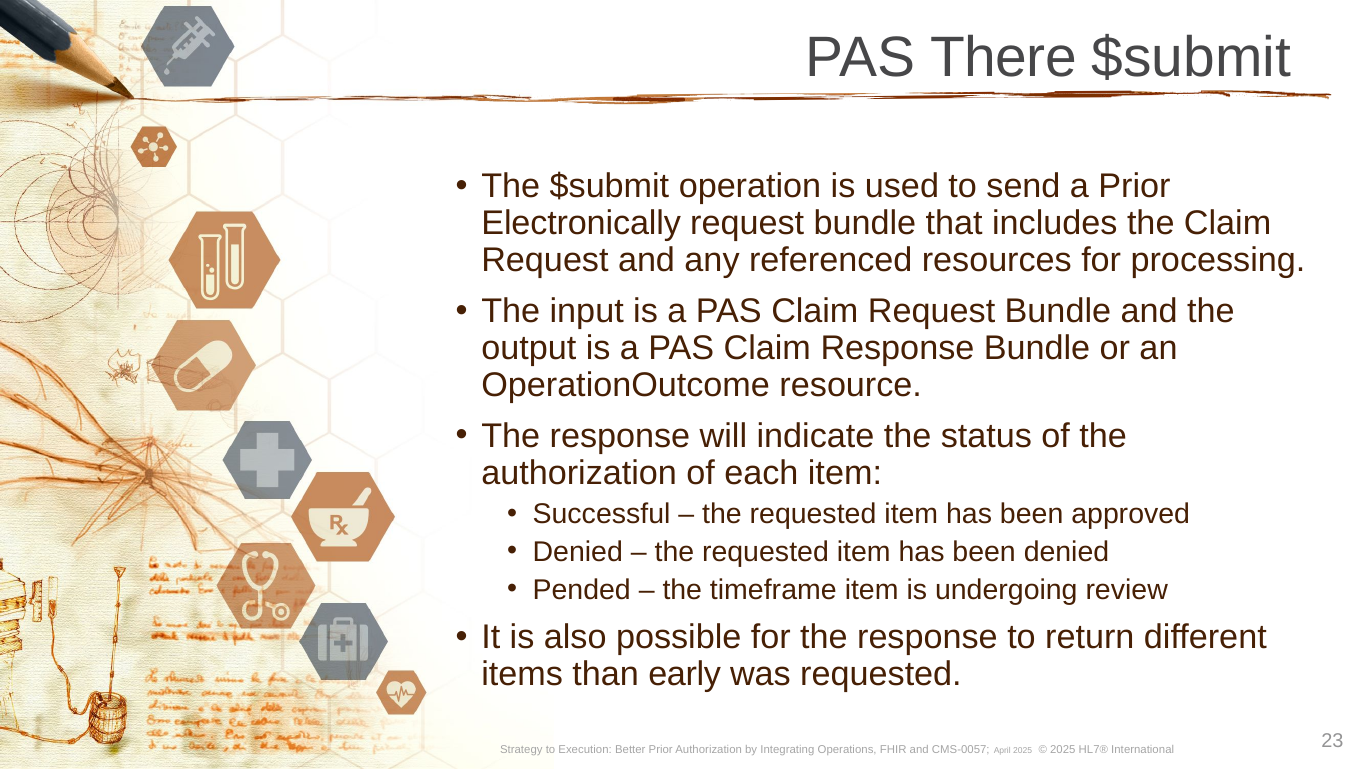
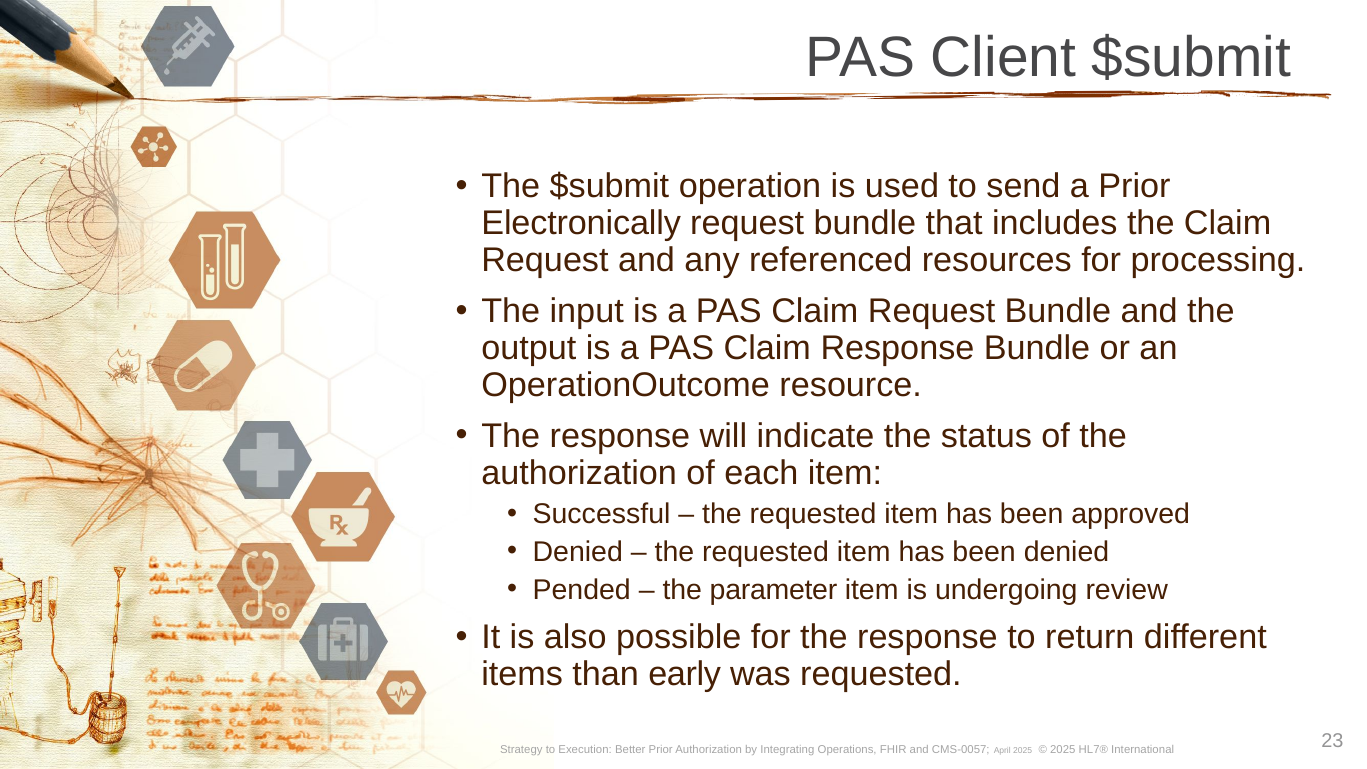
There: There -> Client
timeframe: timeframe -> parameter
